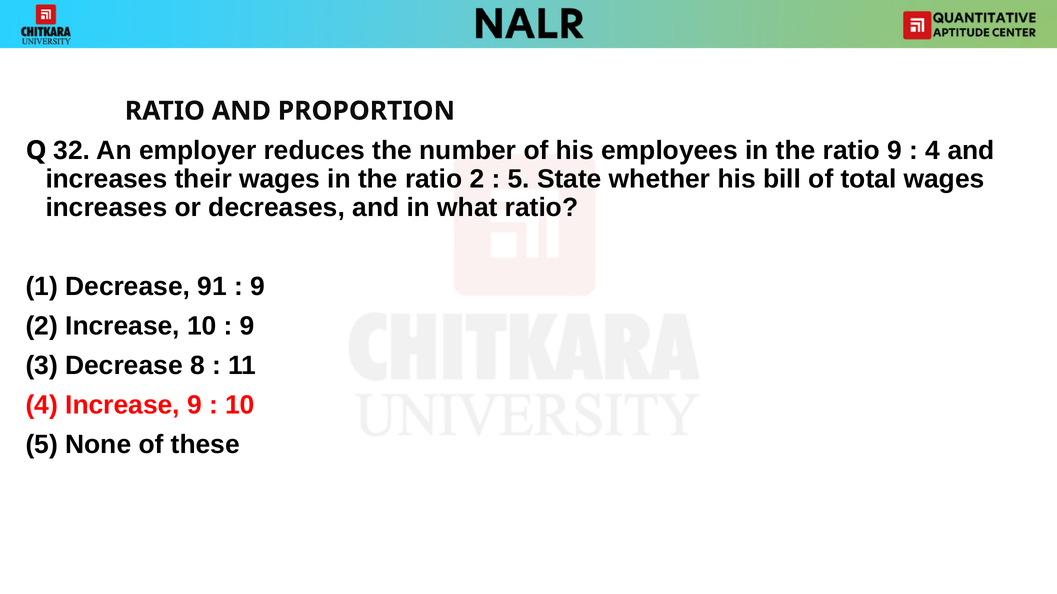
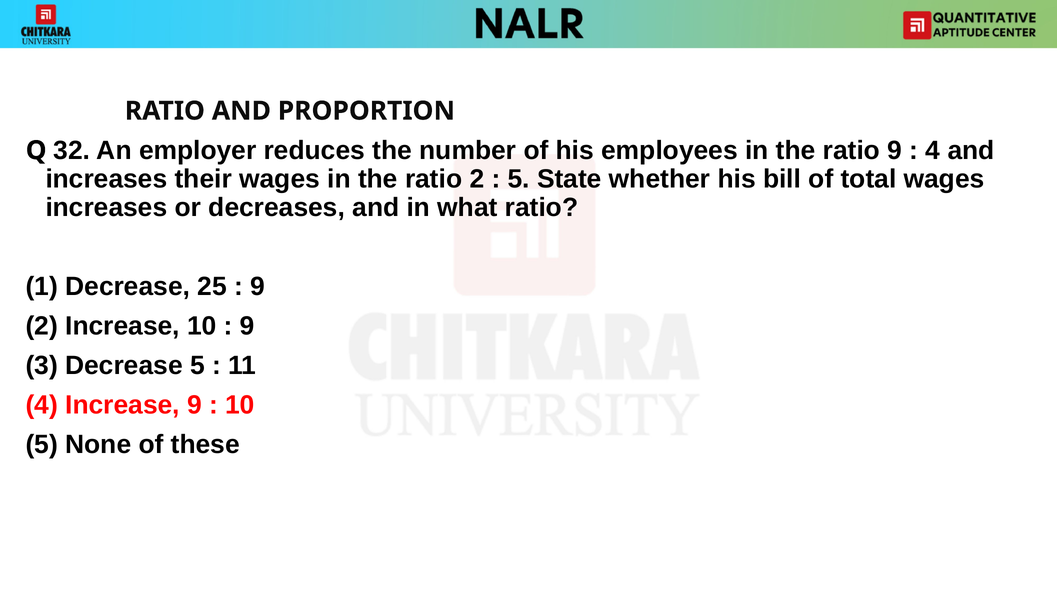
91: 91 -> 25
Decrease 8: 8 -> 5
